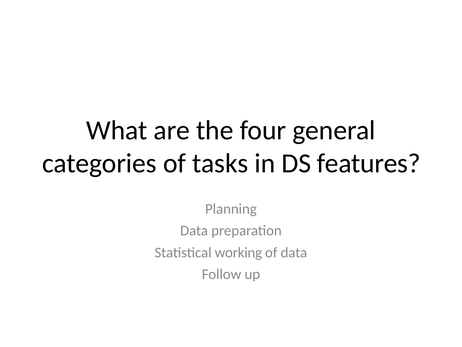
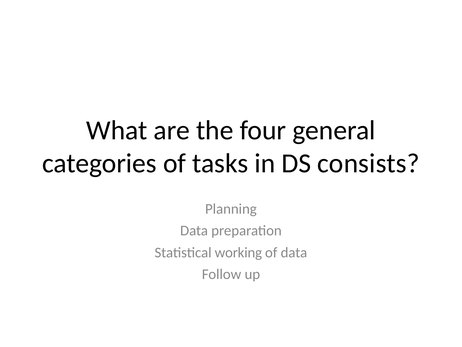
features: features -> consists
